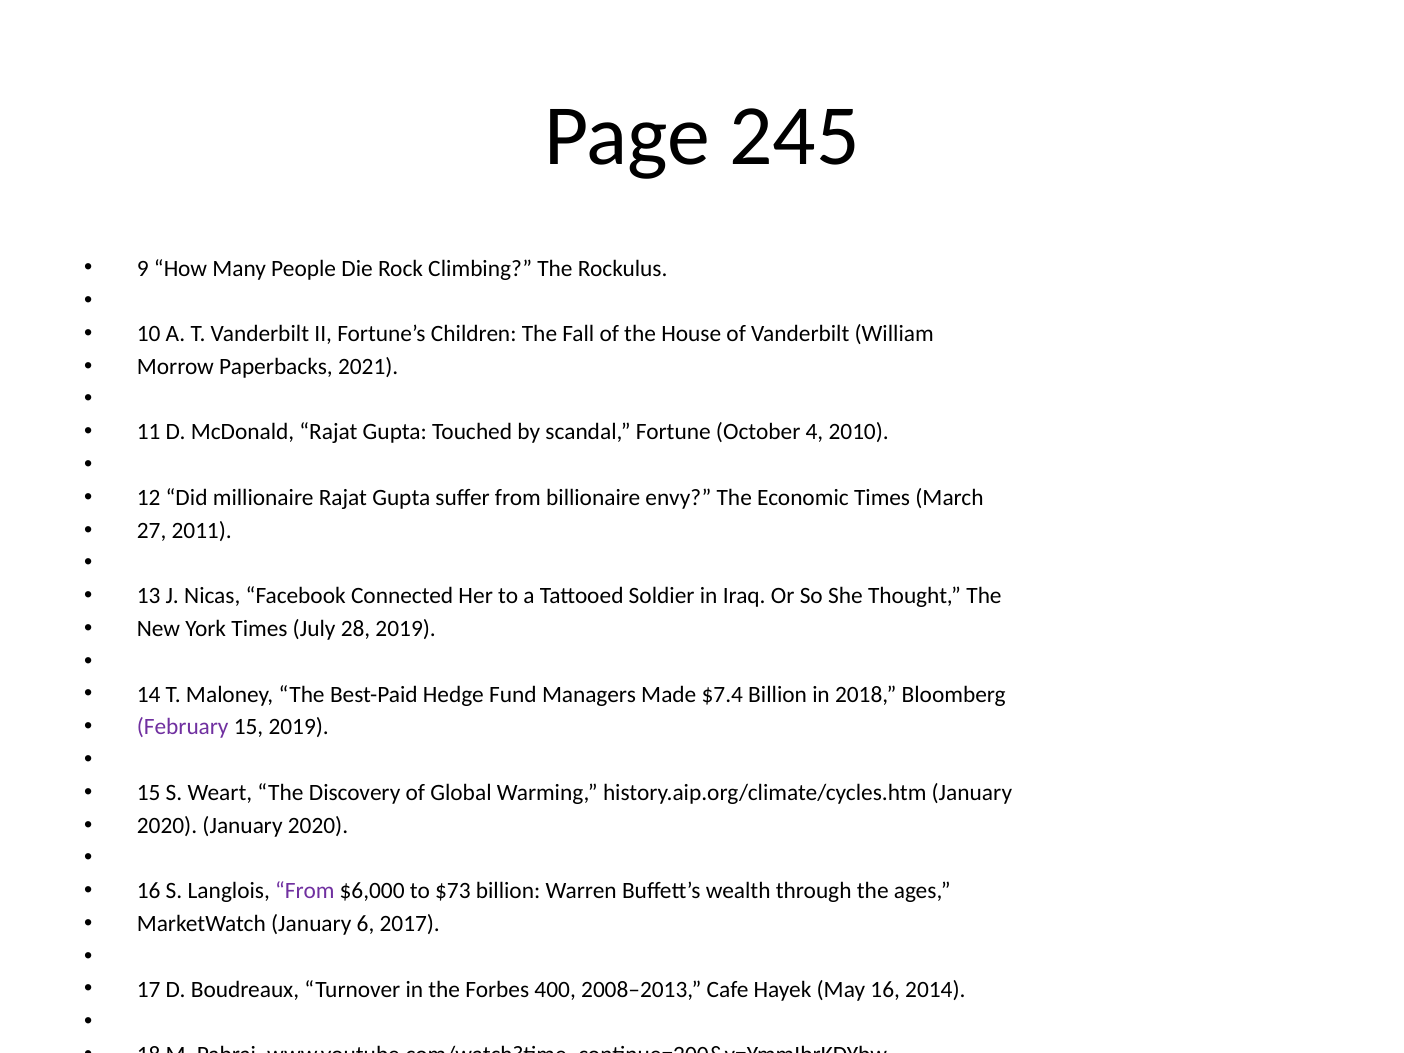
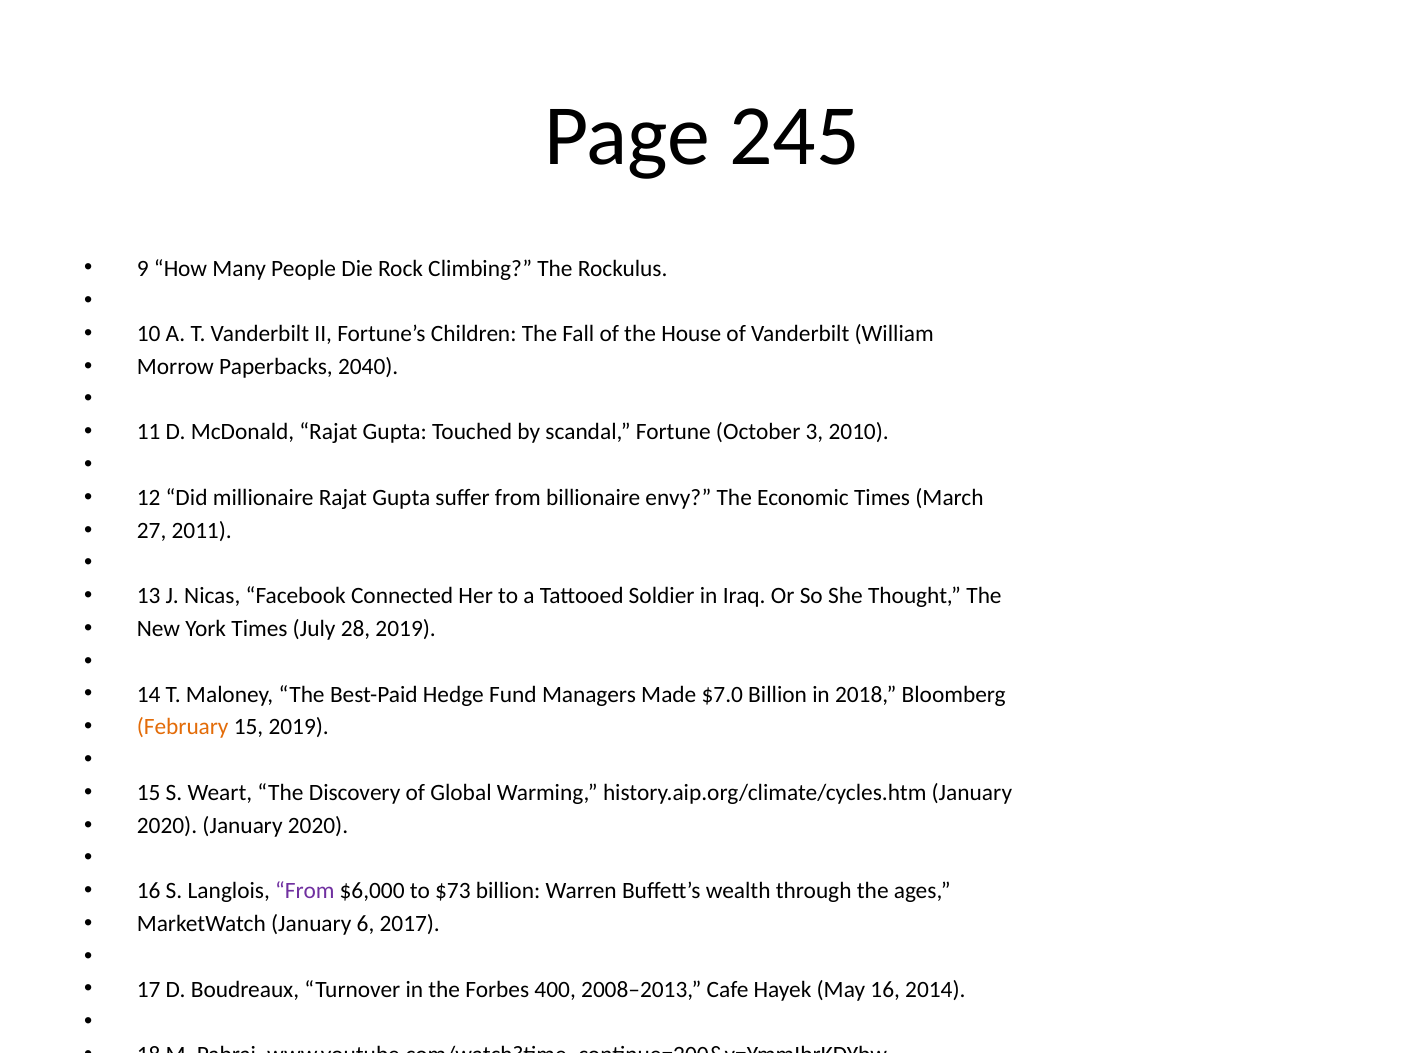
2021: 2021 -> 2040
4: 4 -> 3
$7.4: $7.4 -> $7.0
February colour: purple -> orange
